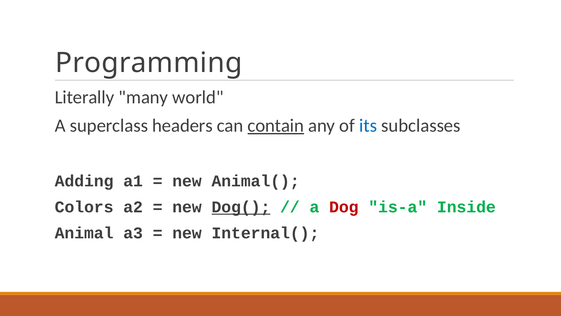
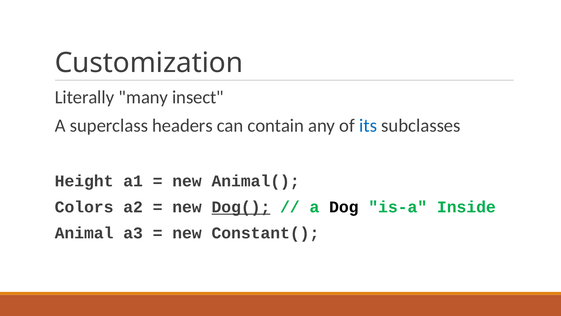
Programming: Programming -> Customization
world: world -> insect
contain underline: present -> none
Adding: Adding -> Height
Dog colour: red -> black
Internal(: Internal( -> Constant(
